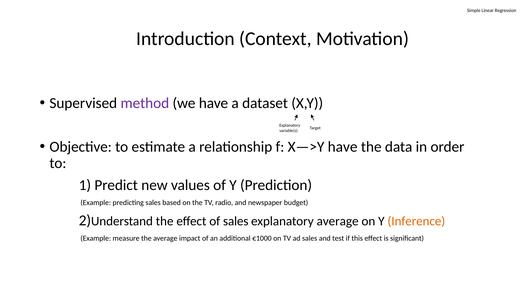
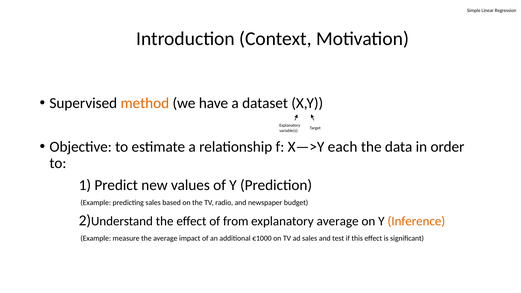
method colour: purple -> orange
X—>Y have: have -> each
of sales: sales -> from
